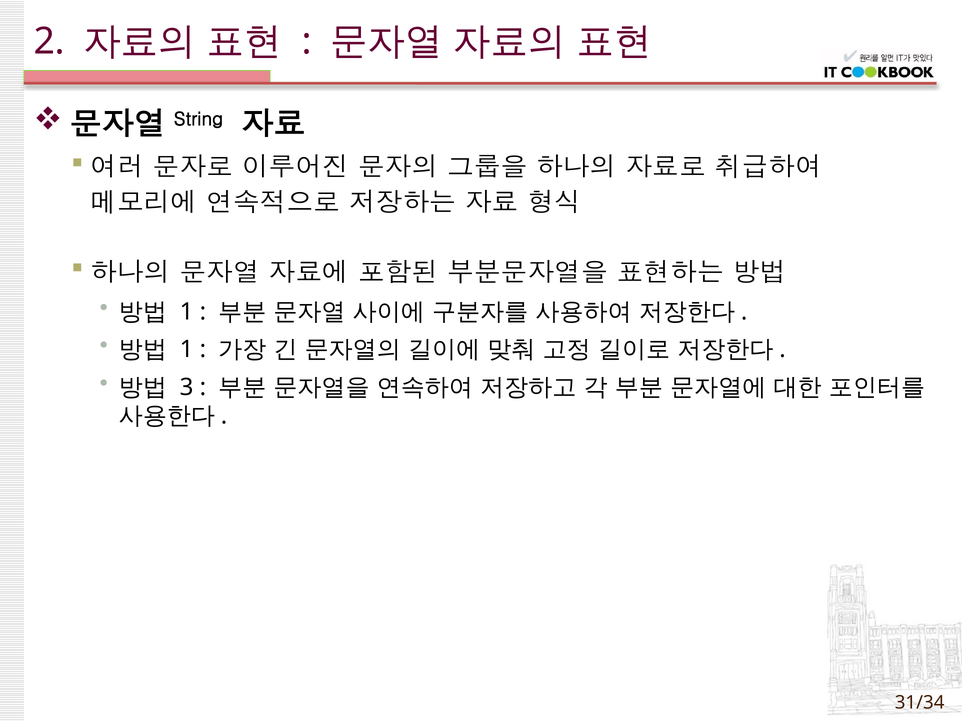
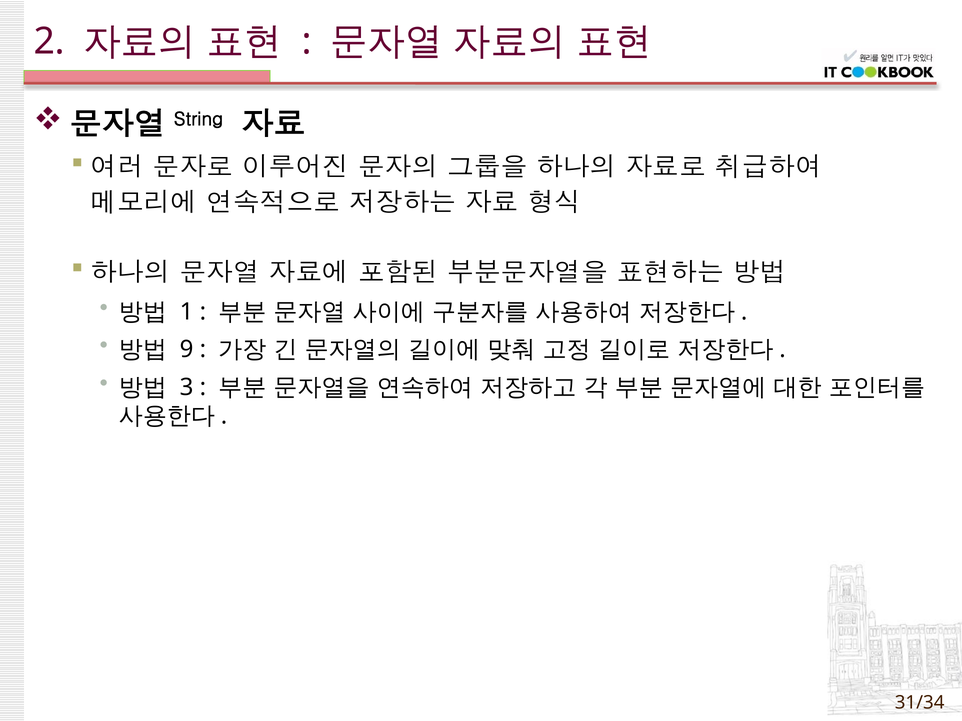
1 at (187, 350): 1 -> 9
